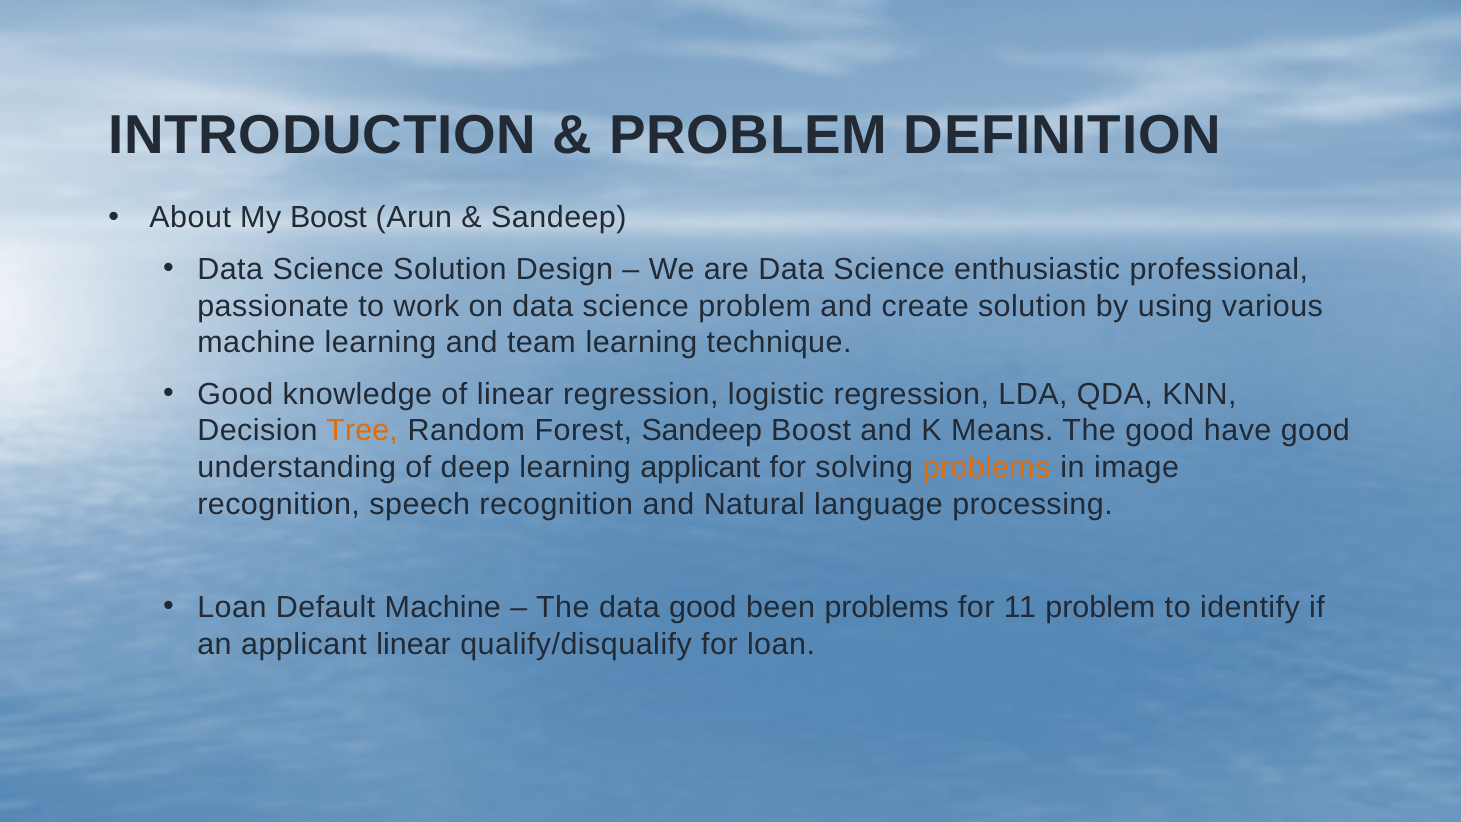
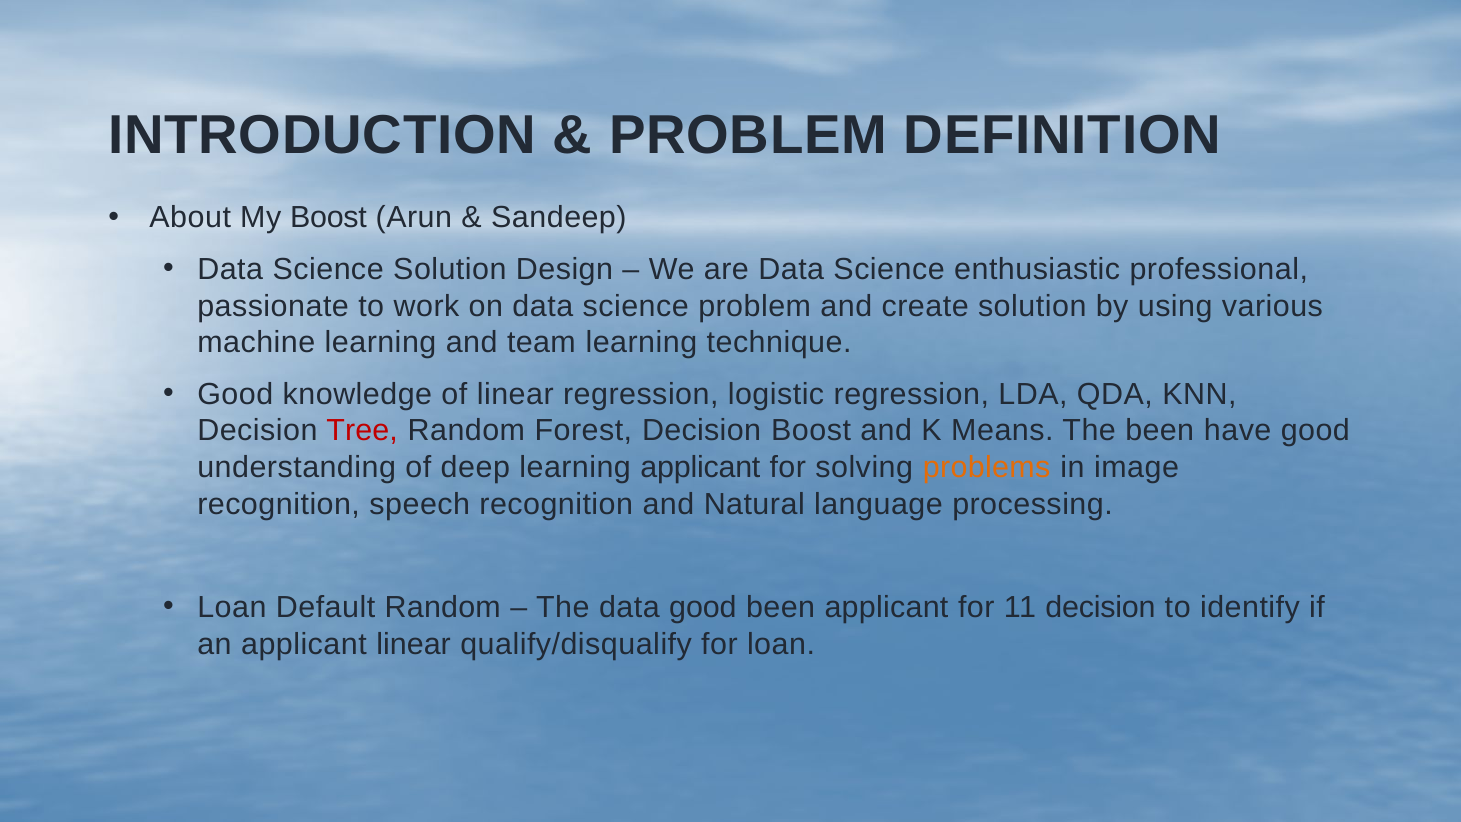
Tree colour: orange -> red
Forest Sandeep: Sandeep -> Decision
The good: good -> been
Default Machine: Machine -> Random
been problems: problems -> applicant
11 problem: problem -> decision
